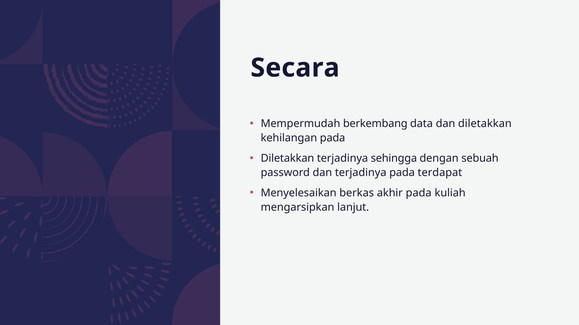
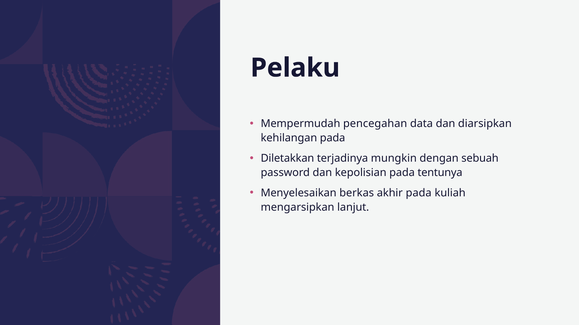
Secara: Secara -> Pelaku
berkembang: berkembang -> pencegahan
dan diletakkan: diletakkan -> diarsipkan
sehingga: sehingga -> mungkin
dan terjadinya: terjadinya -> kepolisian
terdapat: terdapat -> tentunya
